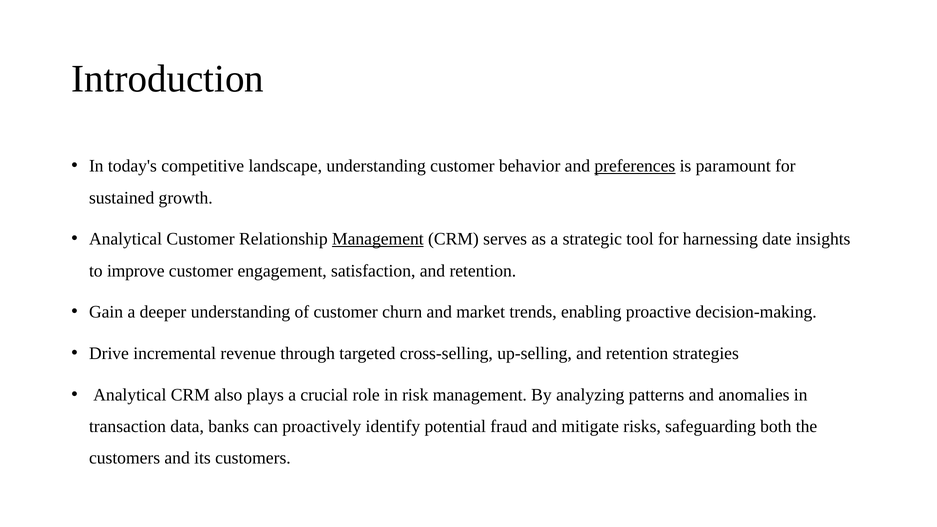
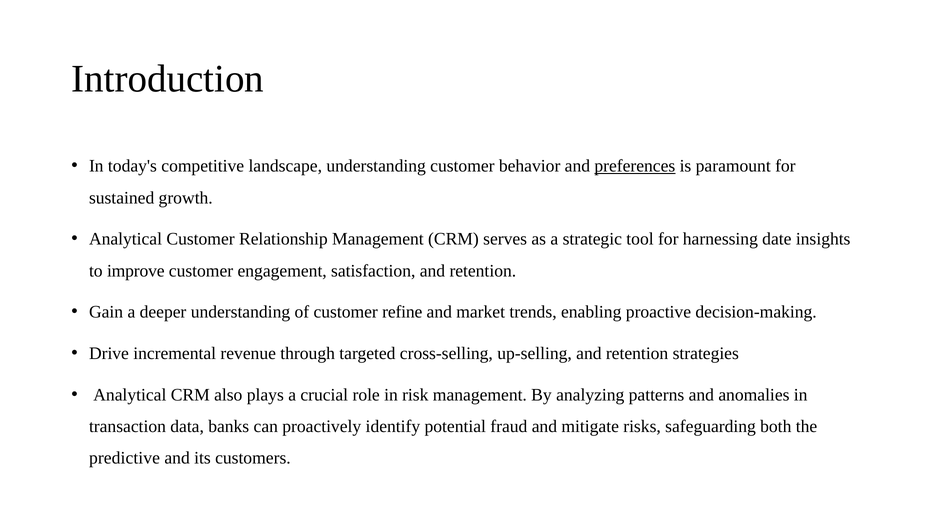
Management at (378, 239) underline: present -> none
churn: churn -> refine
customers at (125, 458): customers -> predictive
